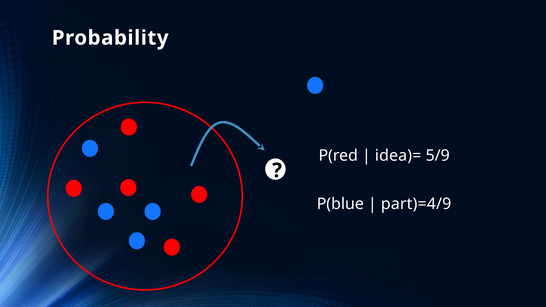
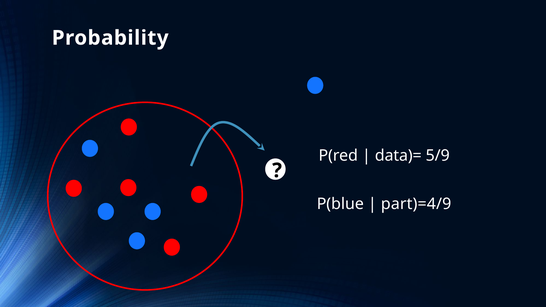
idea)=: idea)= -> data)=
